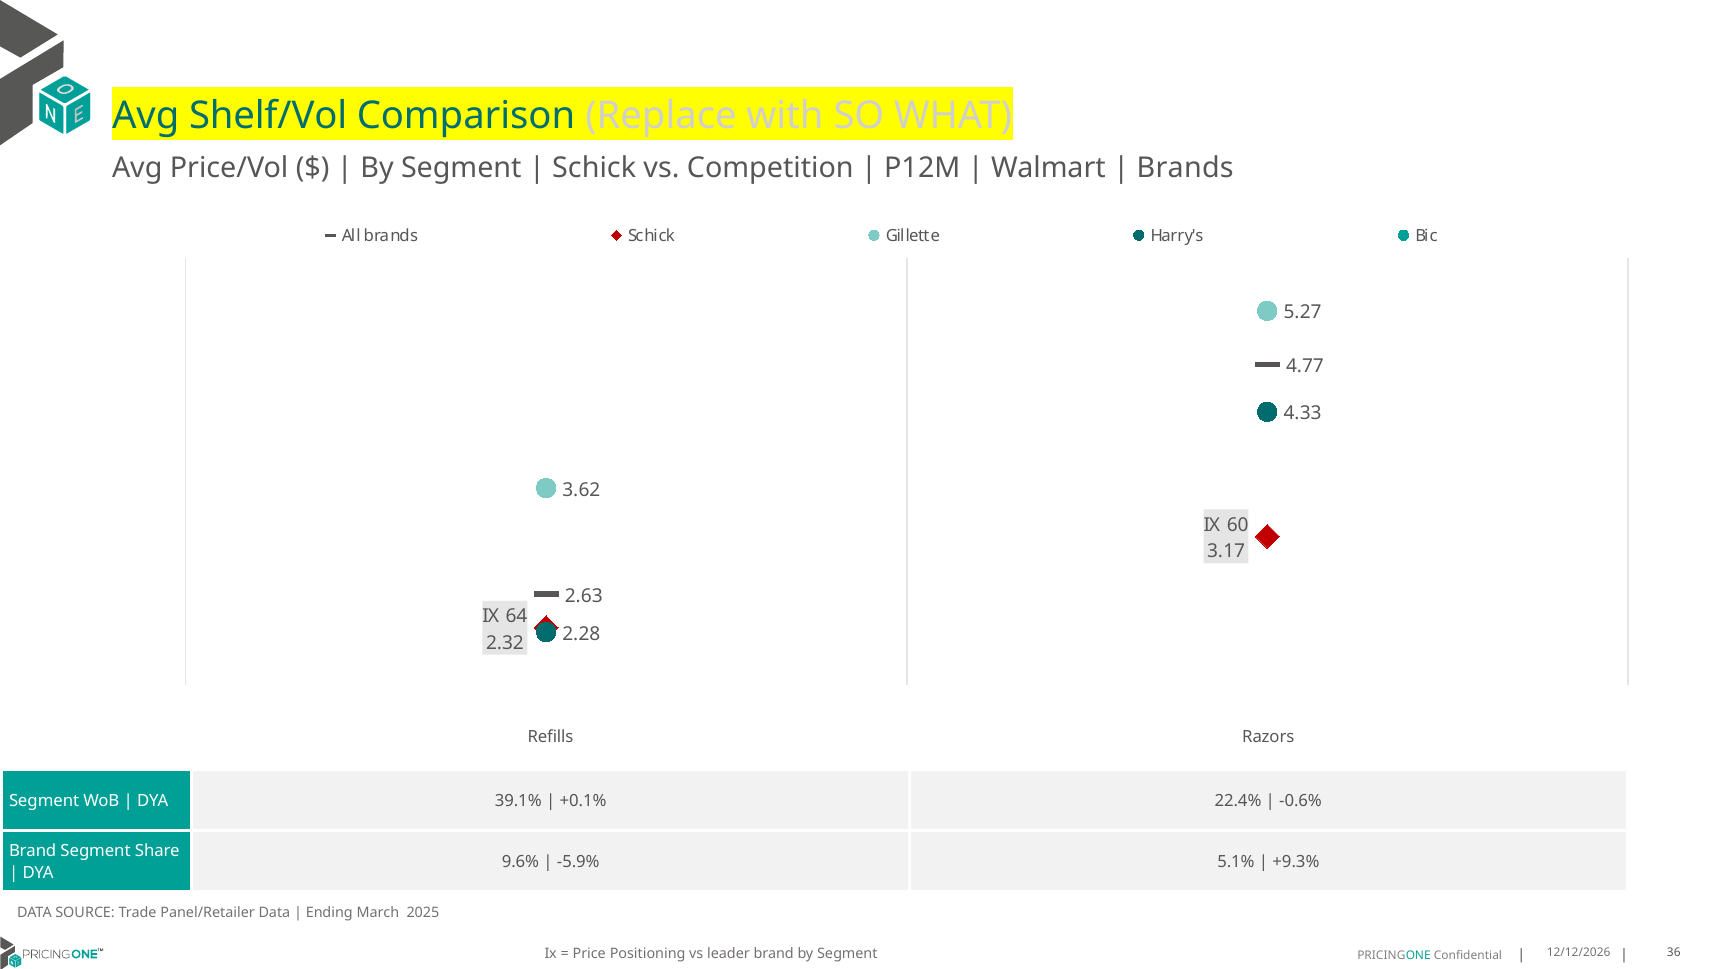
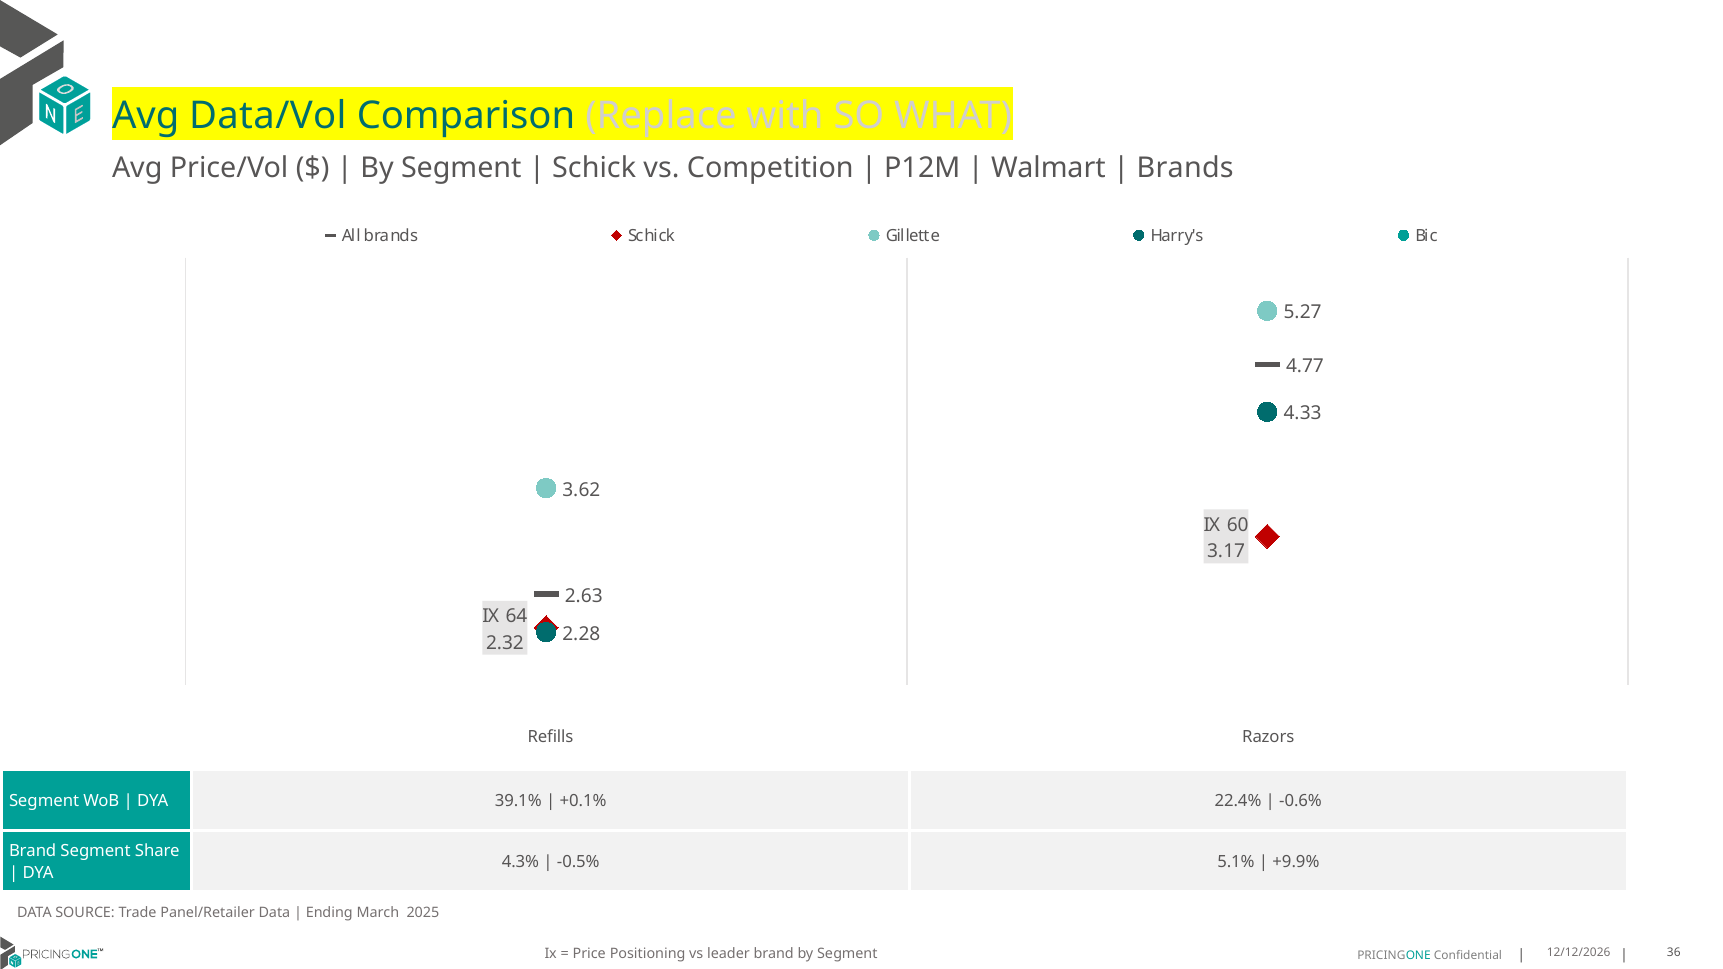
Shelf/Vol: Shelf/Vol -> Data/Vol
9.6%: 9.6% -> 4.3%
-5.9%: -5.9% -> -0.5%
+9.3%: +9.3% -> +9.9%
